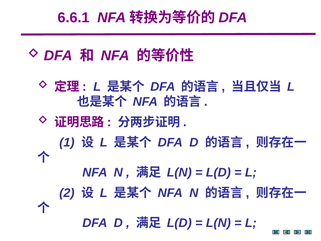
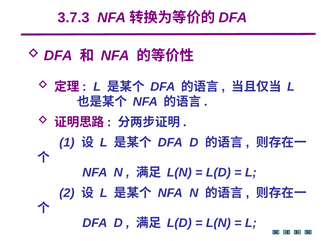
6.6.1: 6.6.1 -> 3.7.3
